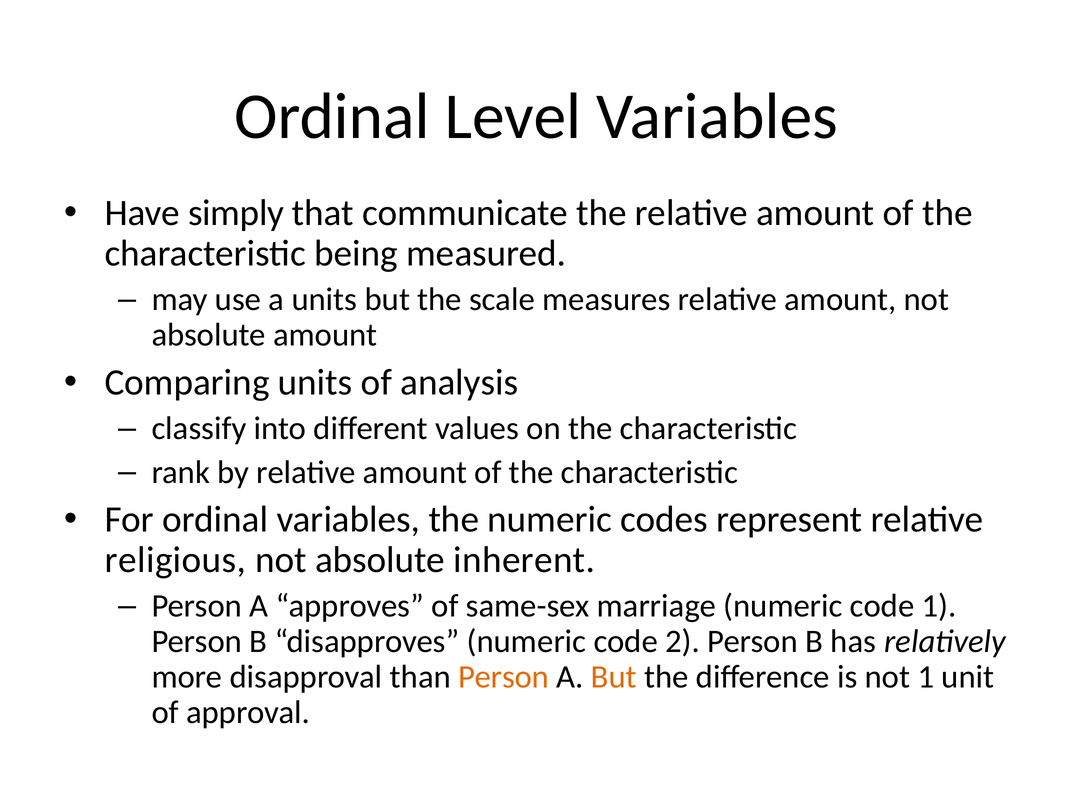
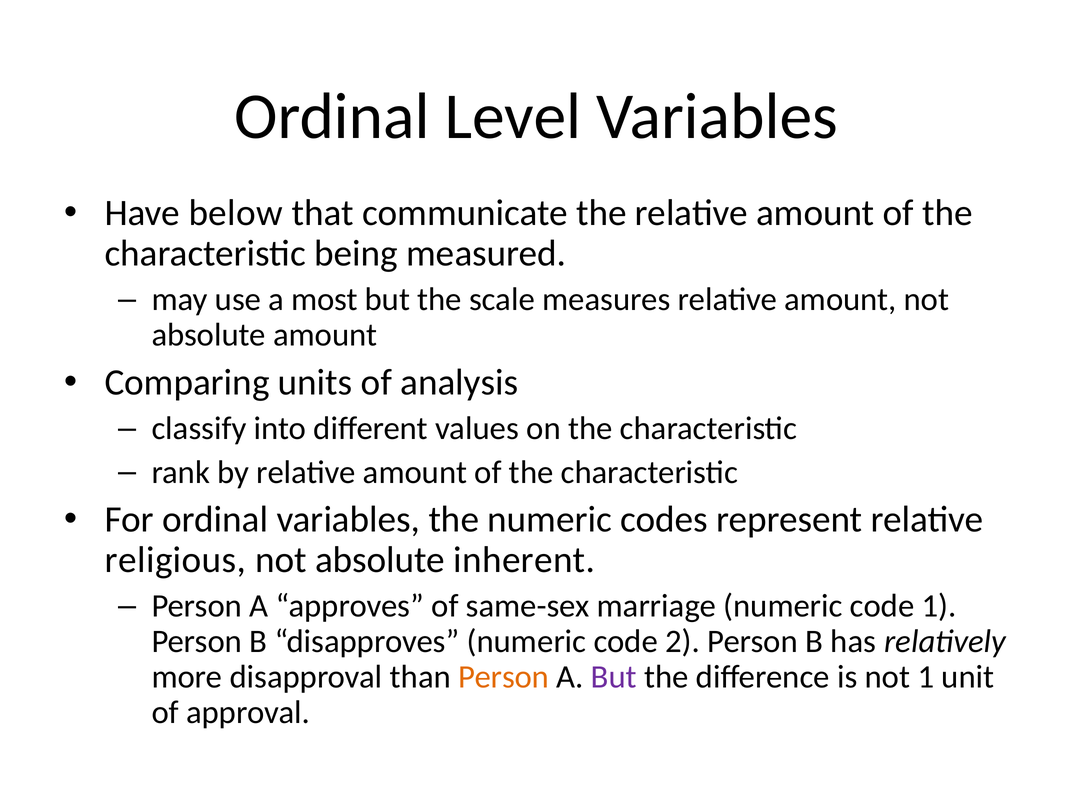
simply: simply -> below
a units: units -> most
But at (614, 677) colour: orange -> purple
